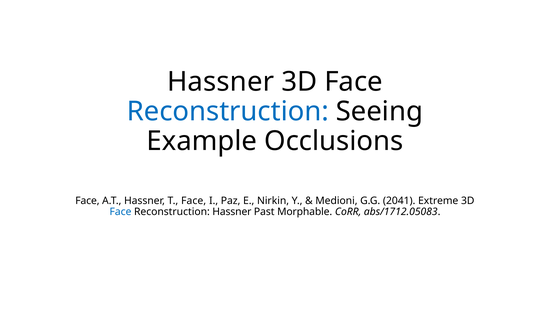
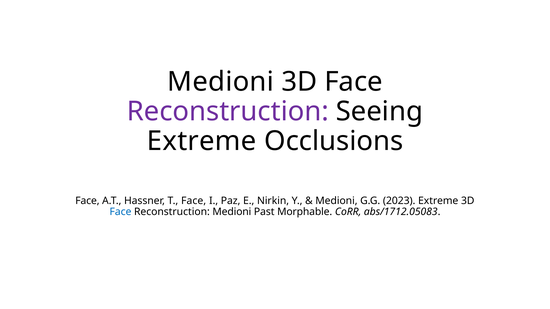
Hassner at (221, 82): Hassner -> Medioni
Reconstruction at (228, 112) colour: blue -> purple
Example at (202, 141): Example -> Extreme
2041: 2041 -> 2023
Reconstruction Hassner: Hassner -> Medioni
